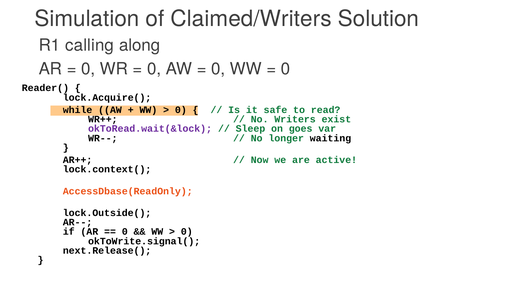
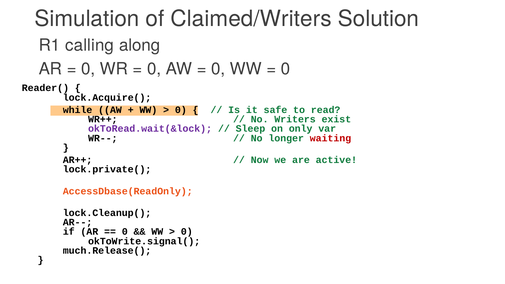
goes: goes -> only
waiting colour: black -> red
lock.context(: lock.context( -> lock.private(
lock.Outside(: lock.Outside( -> lock.Cleanup(
next.Release(: next.Release( -> much.Release(
